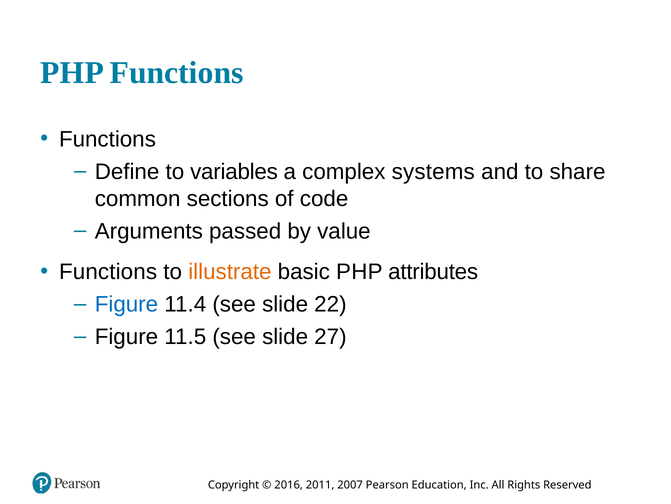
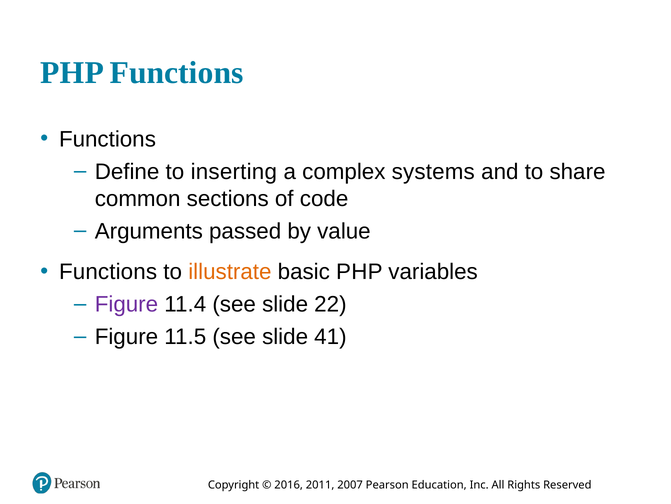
variables: variables -> inserting
attributes: attributes -> variables
Figure at (126, 304) colour: blue -> purple
27: 27 -> 41
